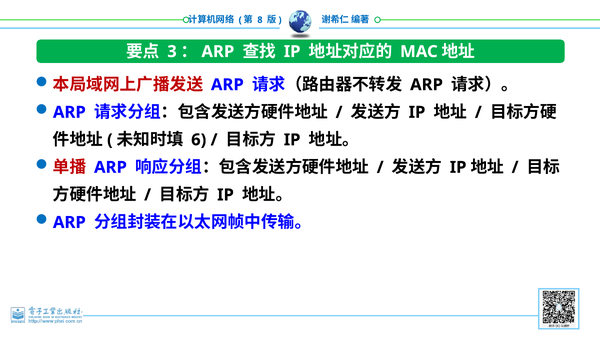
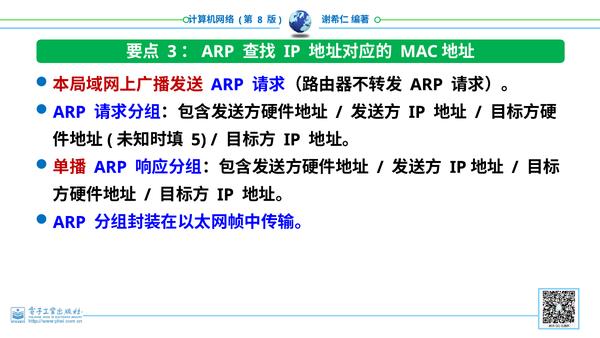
6: 6 -> 5
